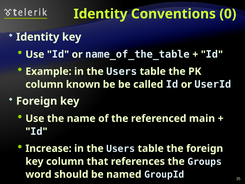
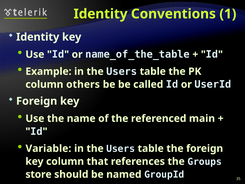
0: 0 -> 1
known: known -> others
Increase: Increase -> Variable
word: word -> store
